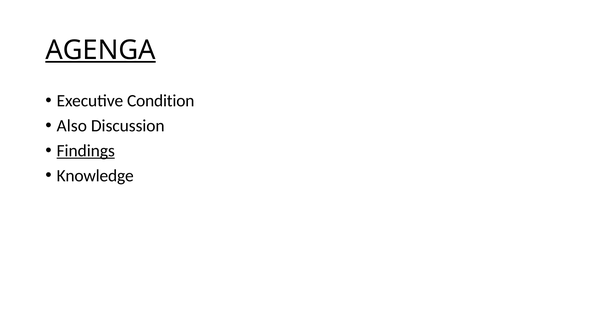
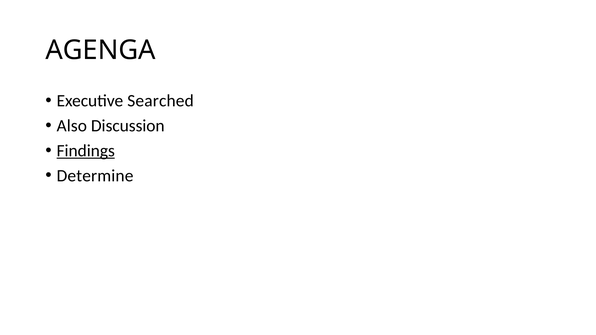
AGENGA underline: present -> none
Condition: Condition -> Searched
Knowledge: Knowledge -> Determine
